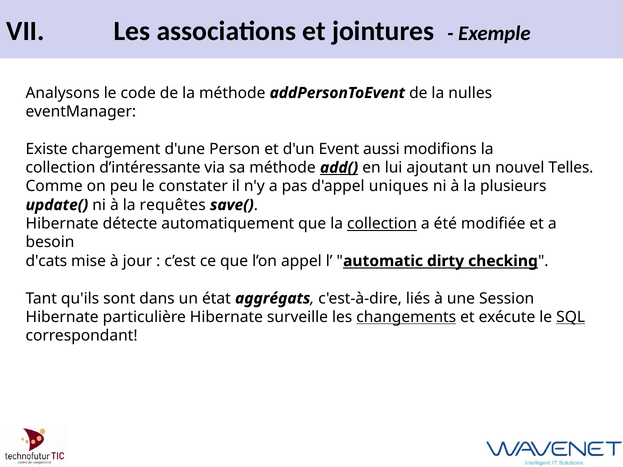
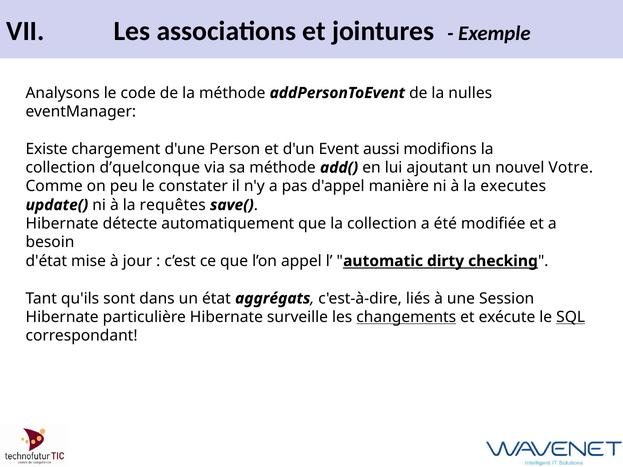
d’intéressante: d’intéressante -> d’quelconque
add( underline: present -> none
Telles: Telles -> Votre
uniques: uniques -> manière
plusieurs: plusieurs -> executes
collection at (382, 224) underline: present -> none
d'cats: d'cats -> d'état
